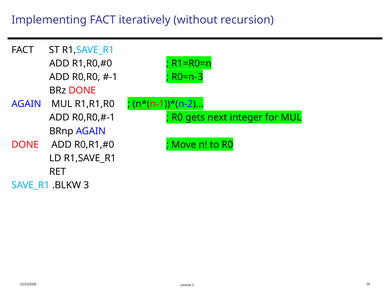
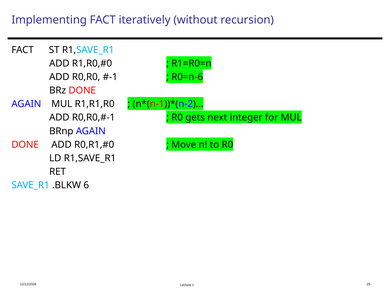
R0=n-3: R0=n-3 -> R0=n-6
3: 3 -> 6
